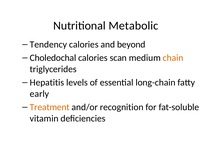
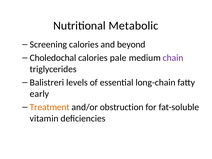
Tendency: Tendency -> Screening
scan: scan -> pale
chain colour: orange -> purple
Hepatitis: Hepatitis -> Balistreri
recognition: recognition -> obstruction
